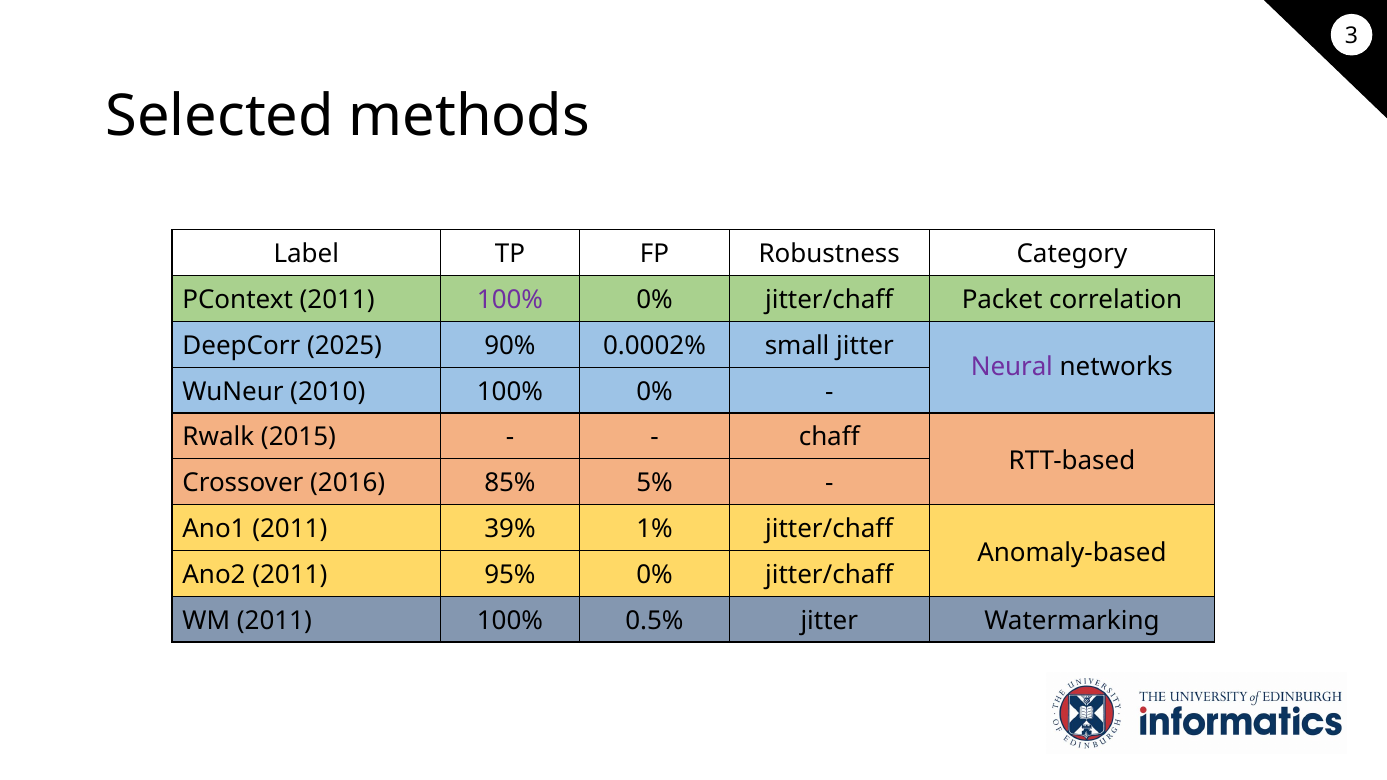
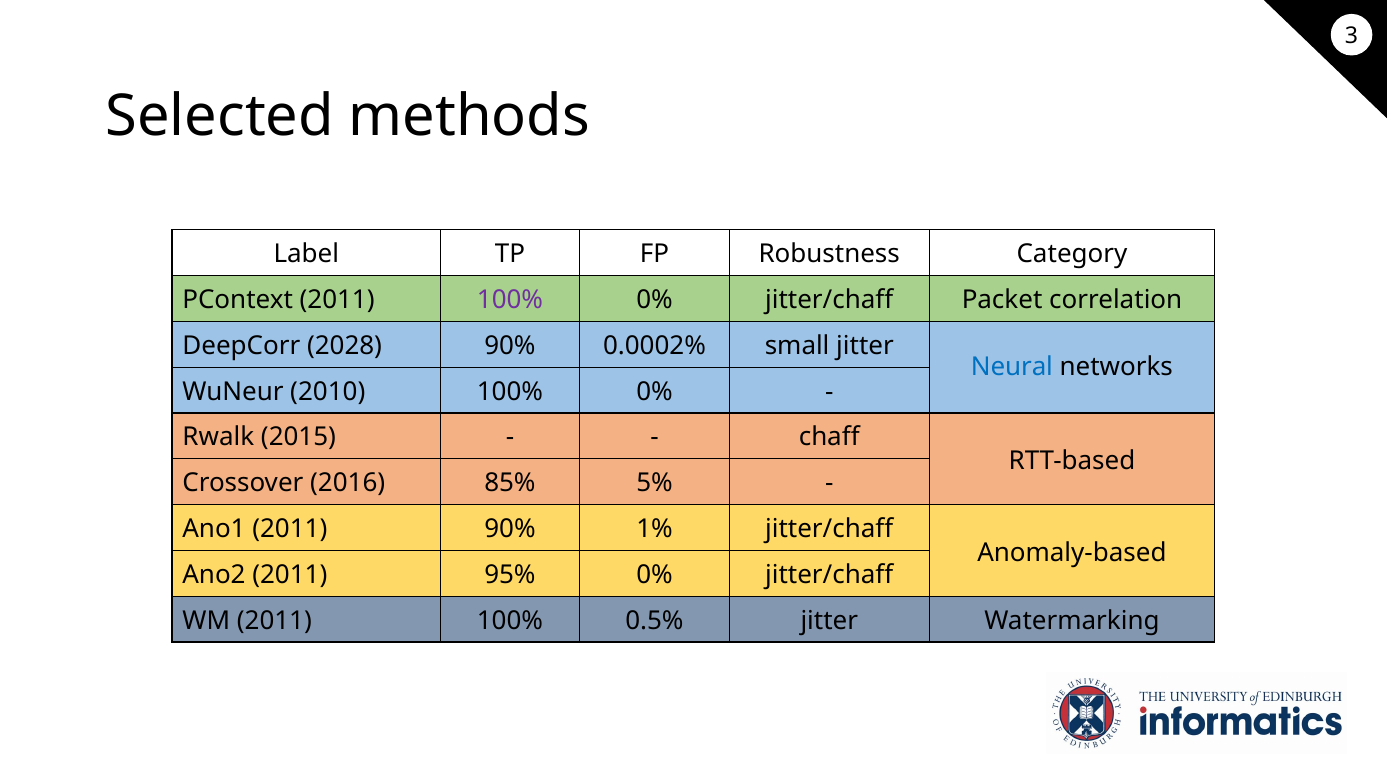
2025: 2025 -> 2028
Neural colour: purple -> blue
2011 39%: 39% -> 90%
